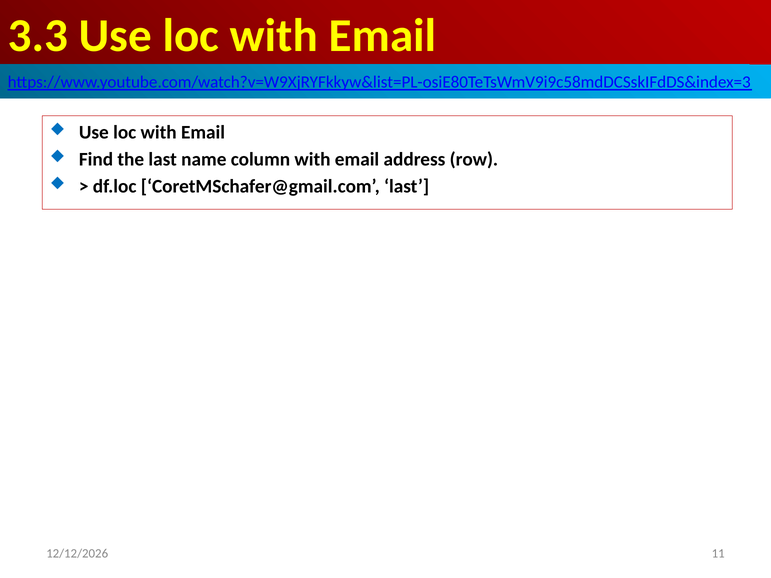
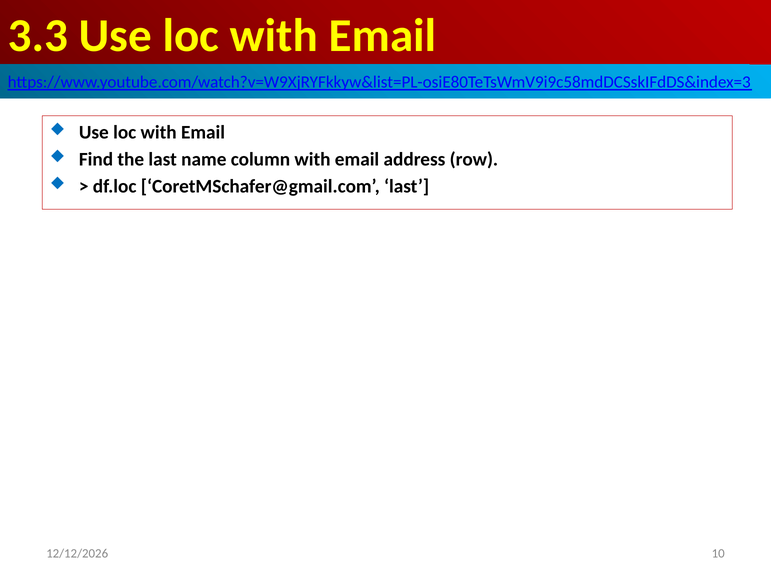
11: 11 -> 10
